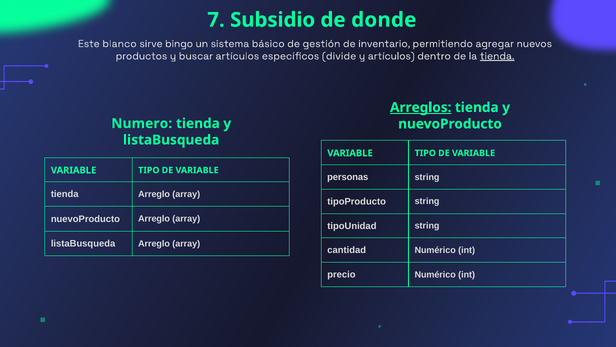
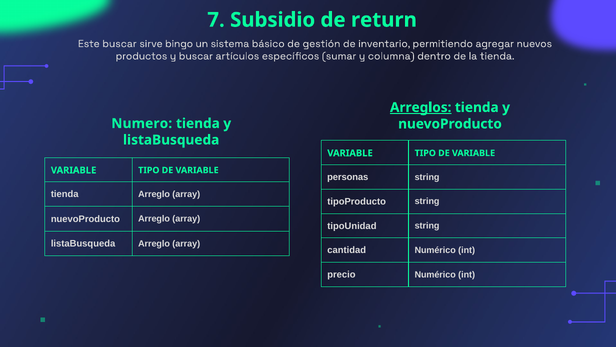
donde: donde -> return
Este blanco: blanco -> buscar
divide: divide -> sumar
y artículos: artículos -> columna
tienda at (497, 56) underline: present -> none
